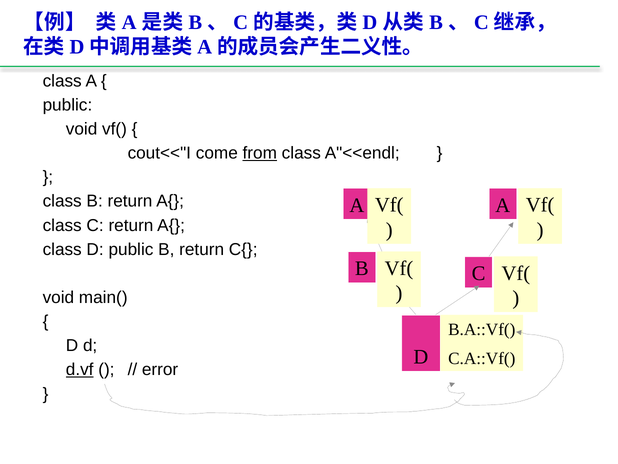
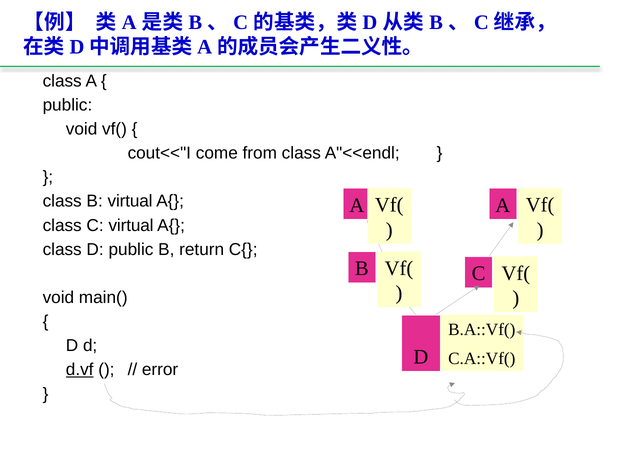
from underline: present -> none
class B return: return -> virtual
C return: return -> virtual
